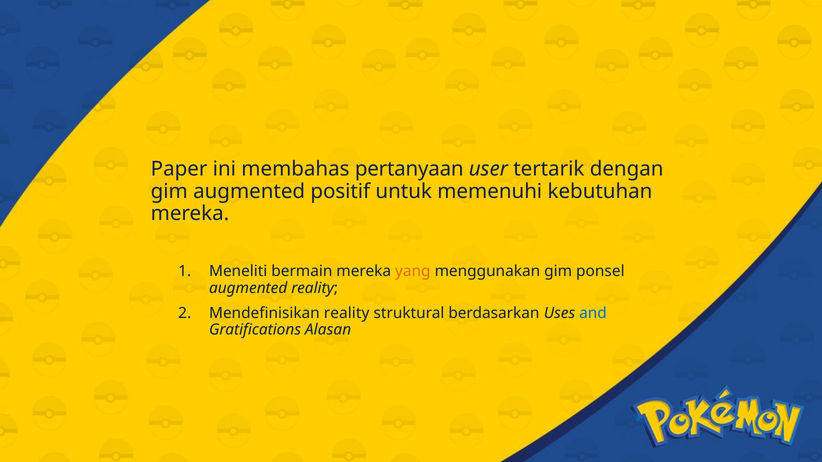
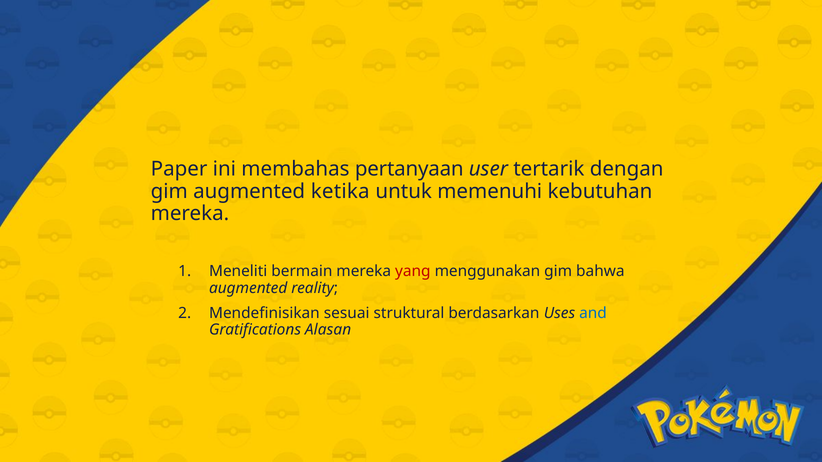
positif: positif -> ketika
yang colour: orange -> red
ponsel: ponsel -> bahwa
Mendefinisikan reality: reality -> sesuai
